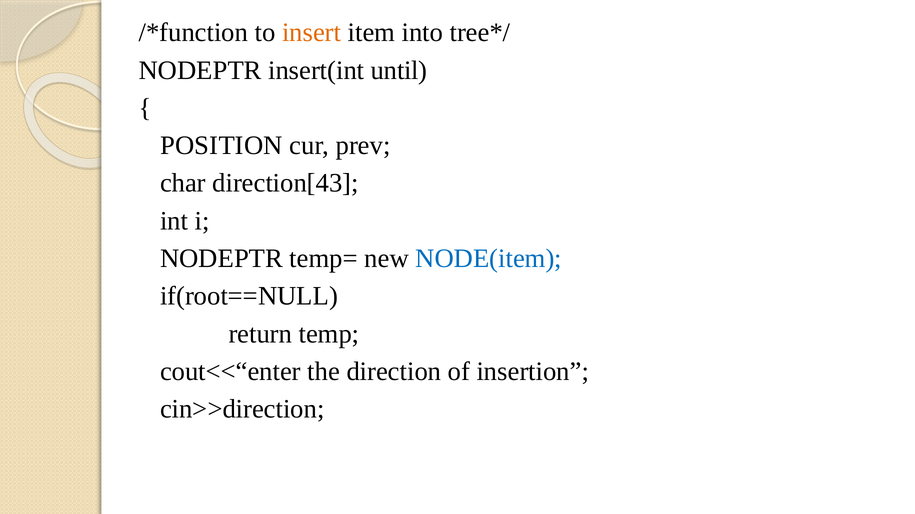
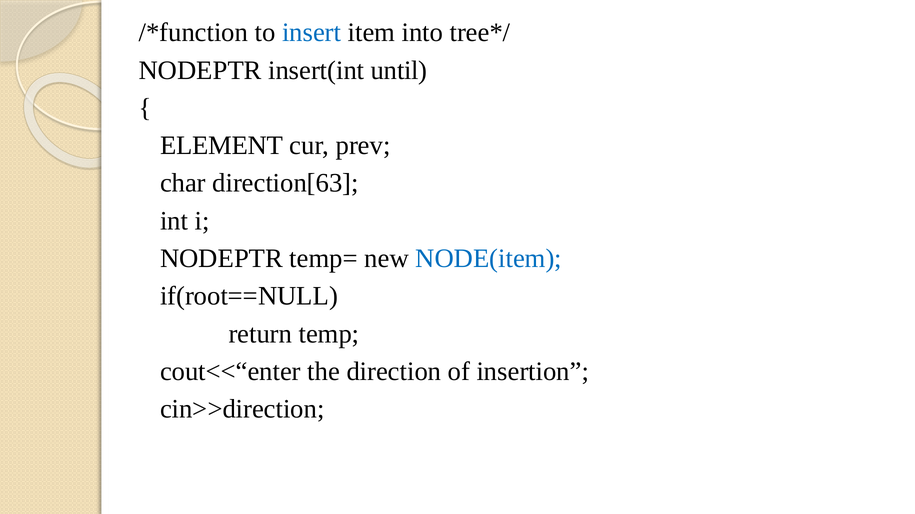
insert colour: orange -> blue
POSITION: POSITION -> ELEMENT
direction[43: direction[43 -> direction[63
